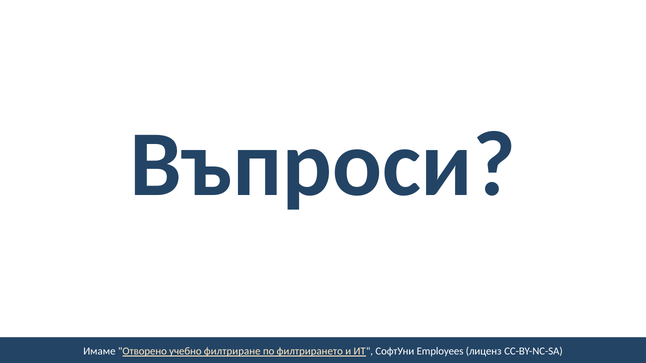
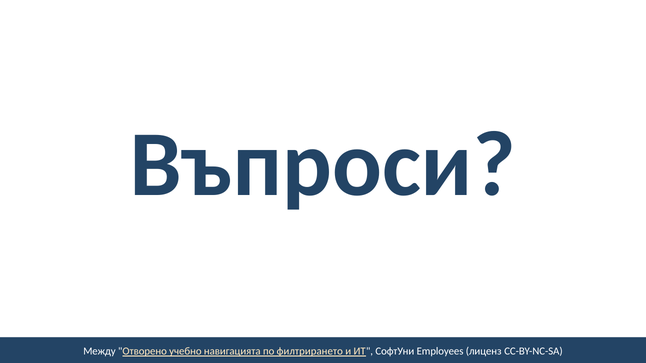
Имаме: Имаме -> Между
филтриране: филтриране -> навигацията
